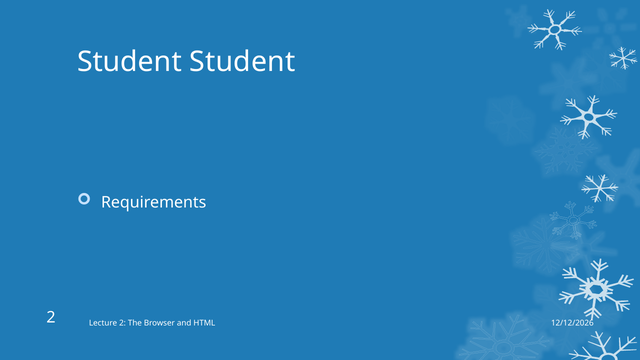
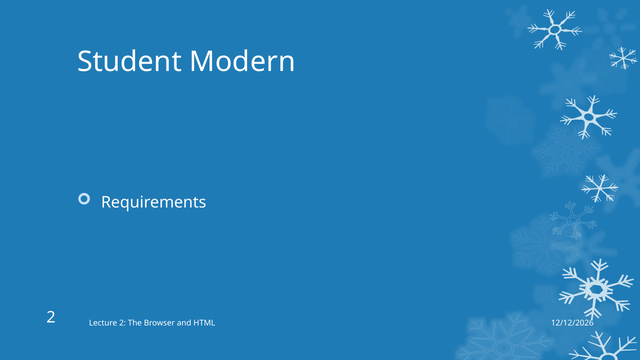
Student Student: Student -> Modern
